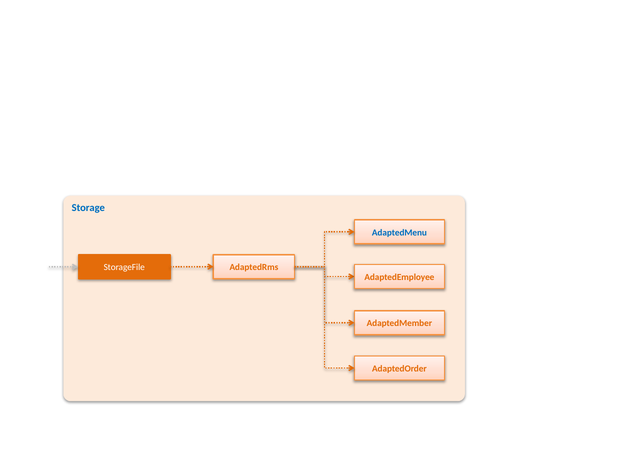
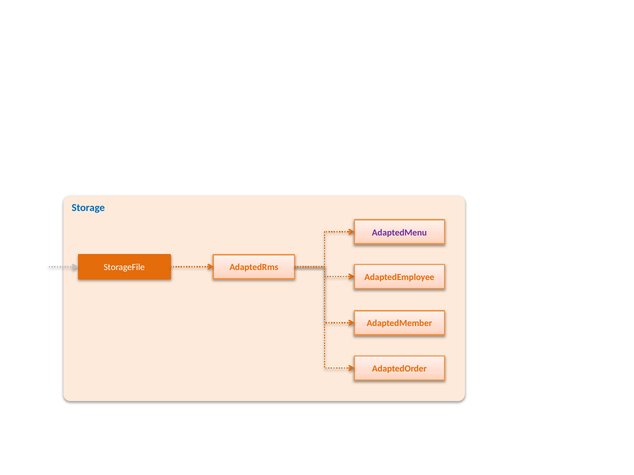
AdaptedMenu colour: blue -> purple
